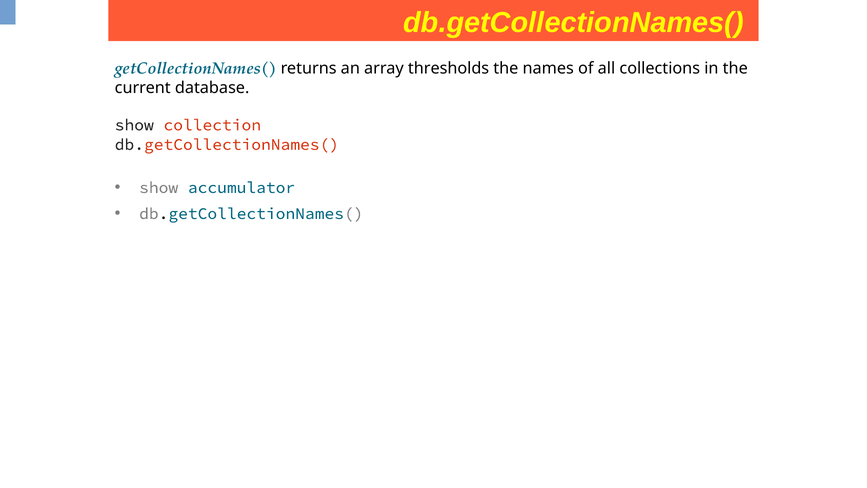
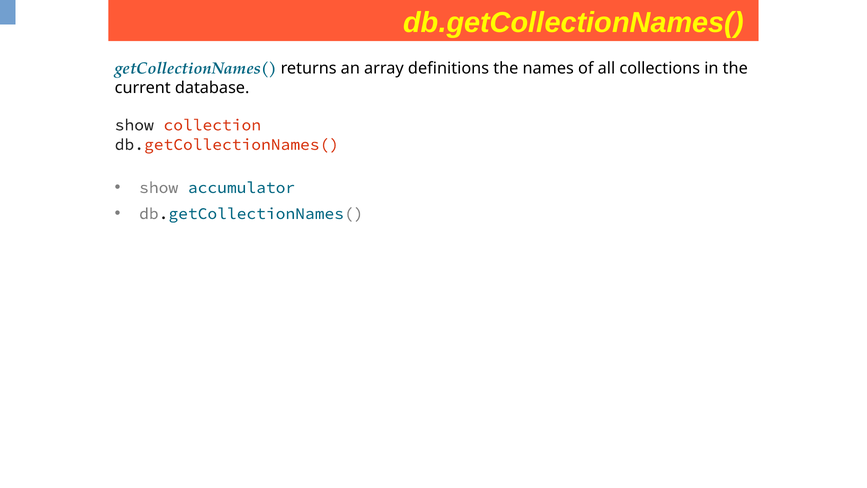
thresholds: thresholds -> definitions
